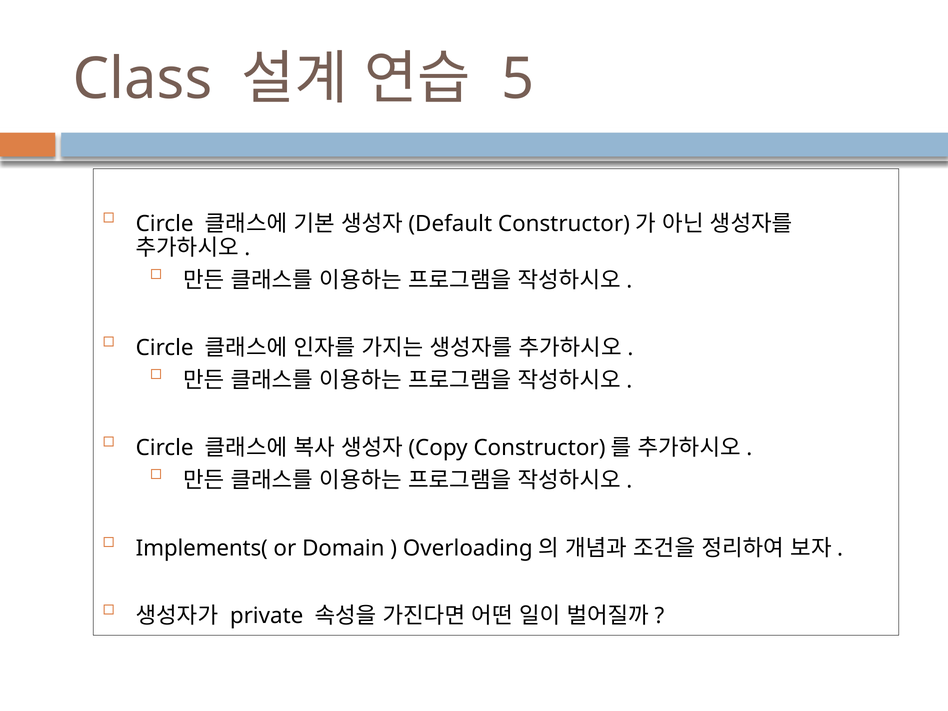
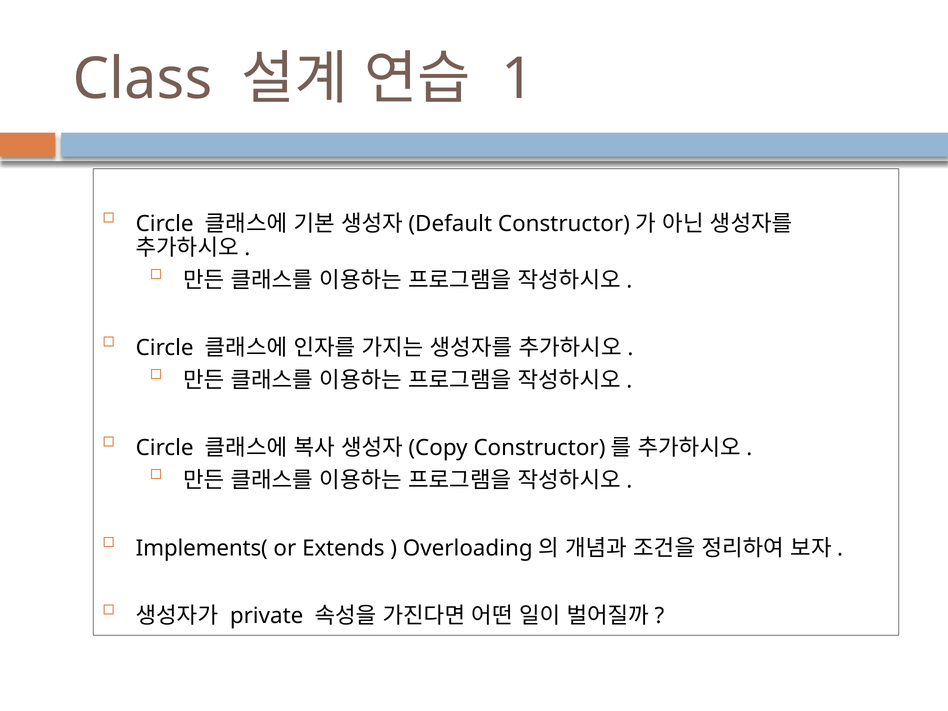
5: 5 -> 1
Domain: Domain -> Extends
